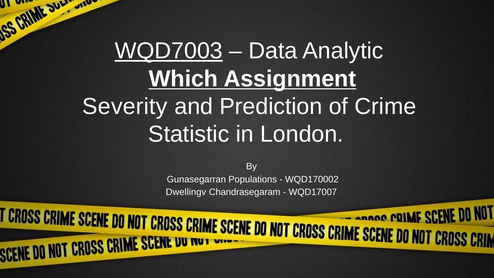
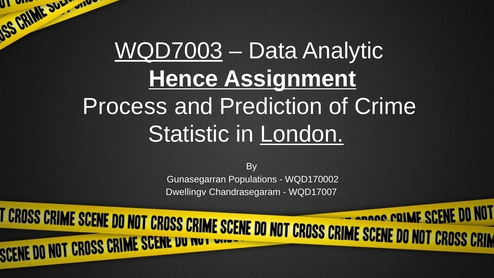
Which: Which -> Hence
Severity: Severity -> Process
London underline: none -> present
